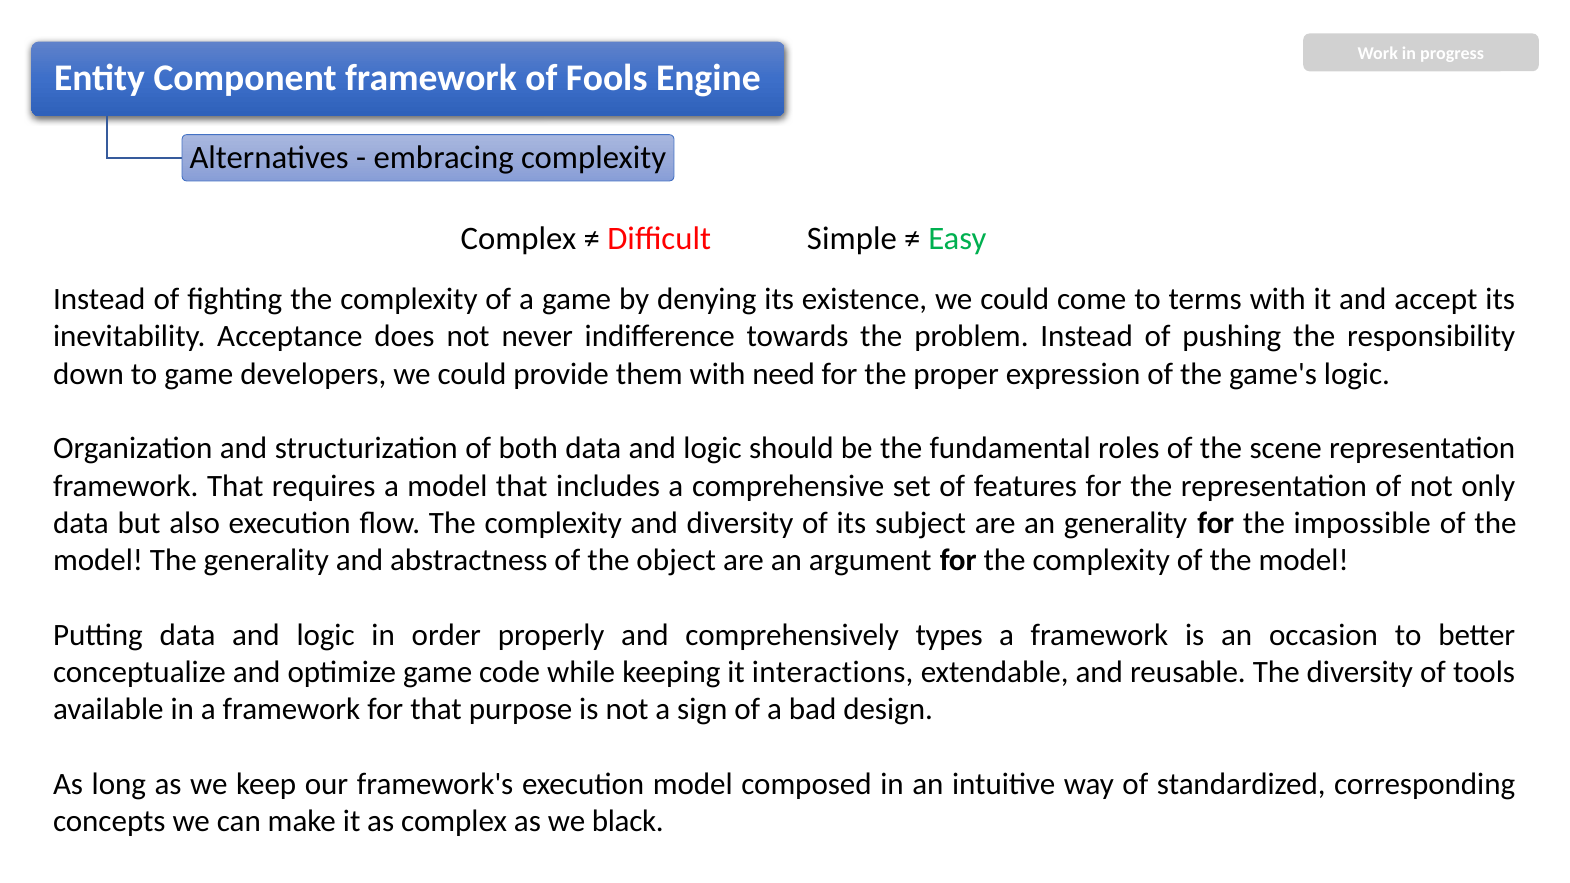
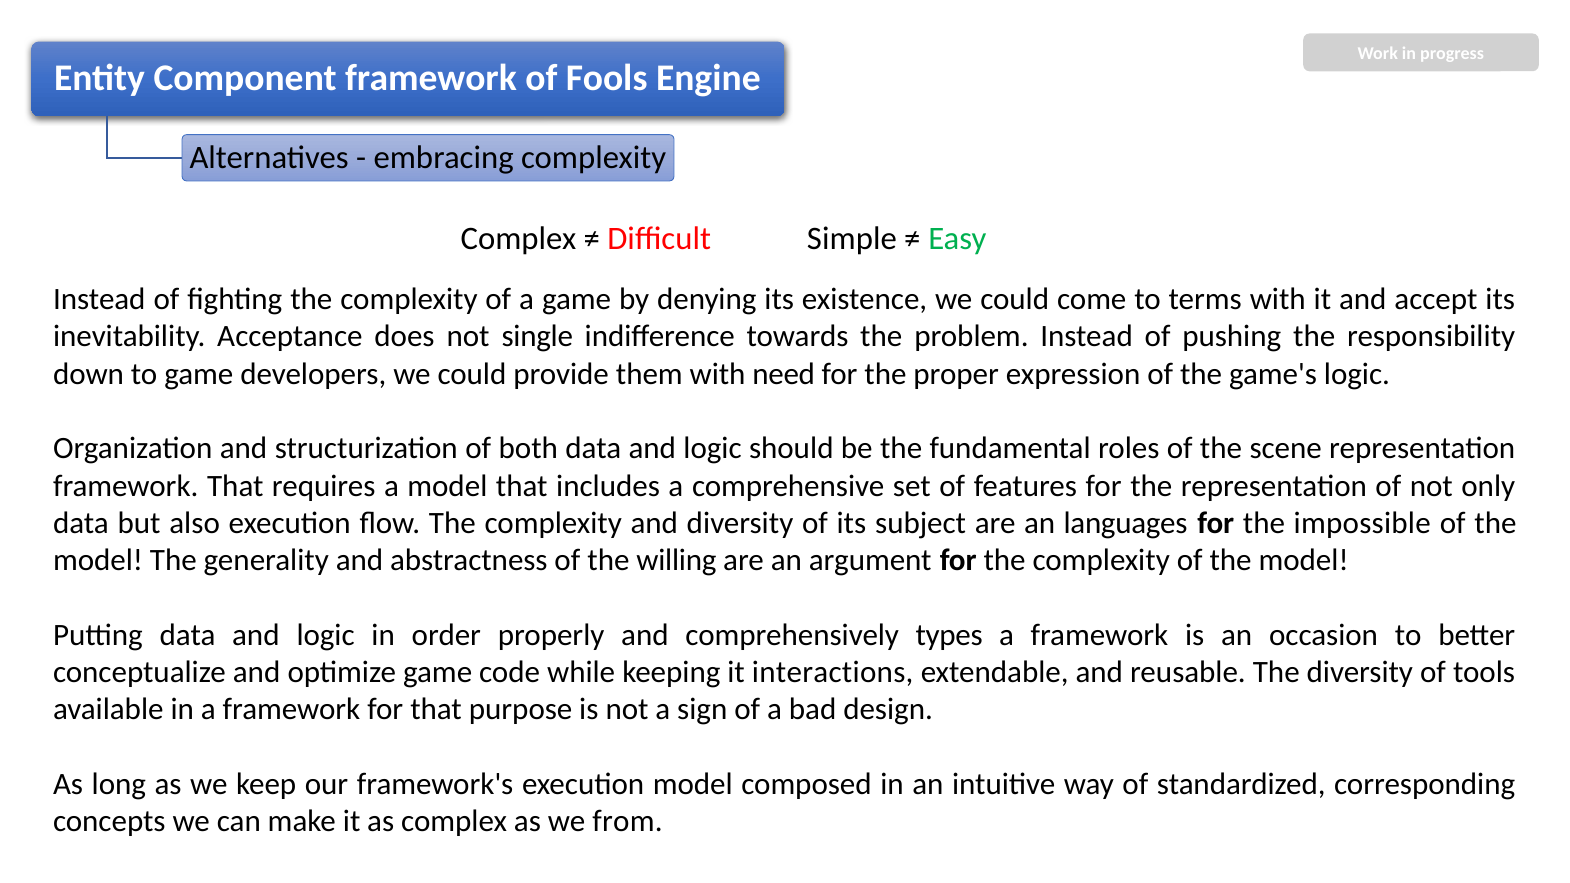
never: never -> single
an generality: generality -> languages
object: object -> willing
black: black -> from
